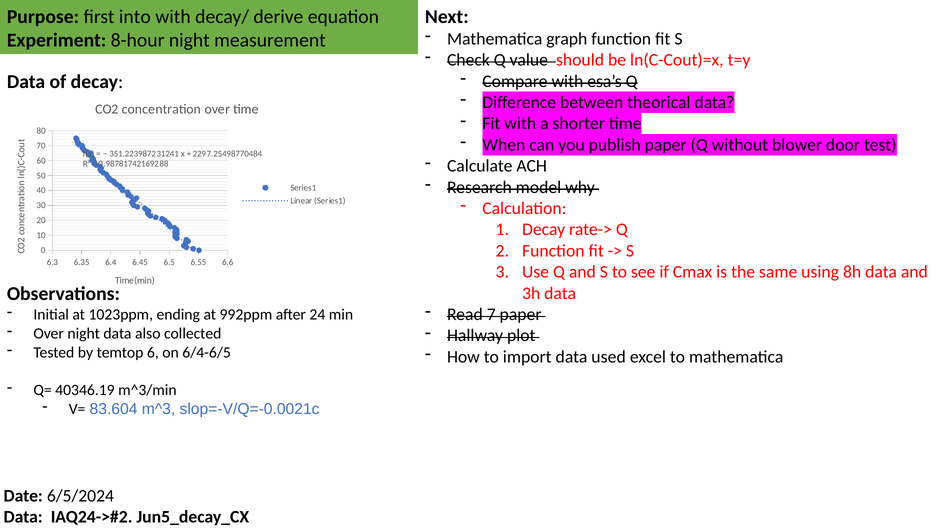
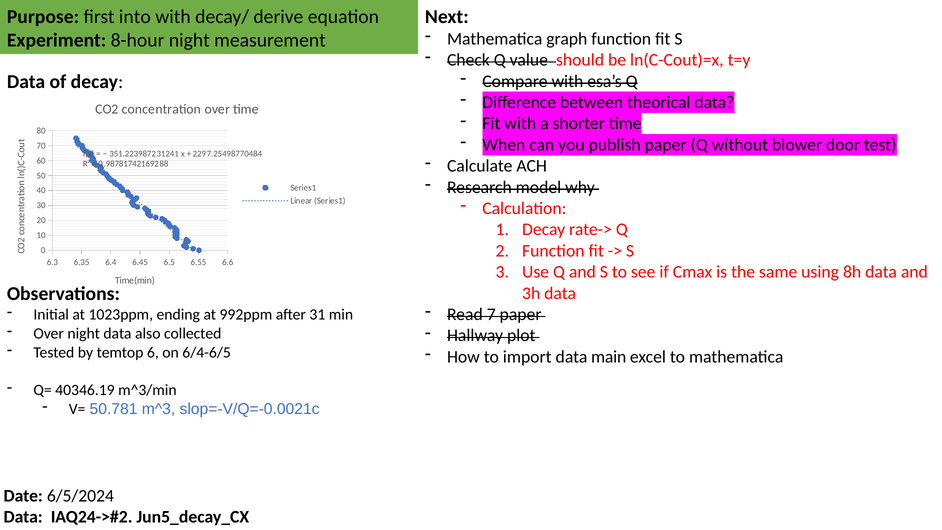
24: 24 -> 31
used: used -> main
83.604: 83.604 -> 50.781
